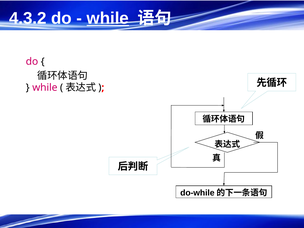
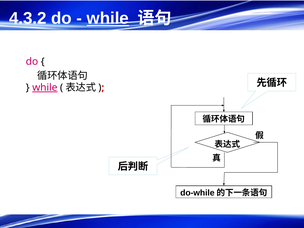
while at (45, 88) underline: none -> present
